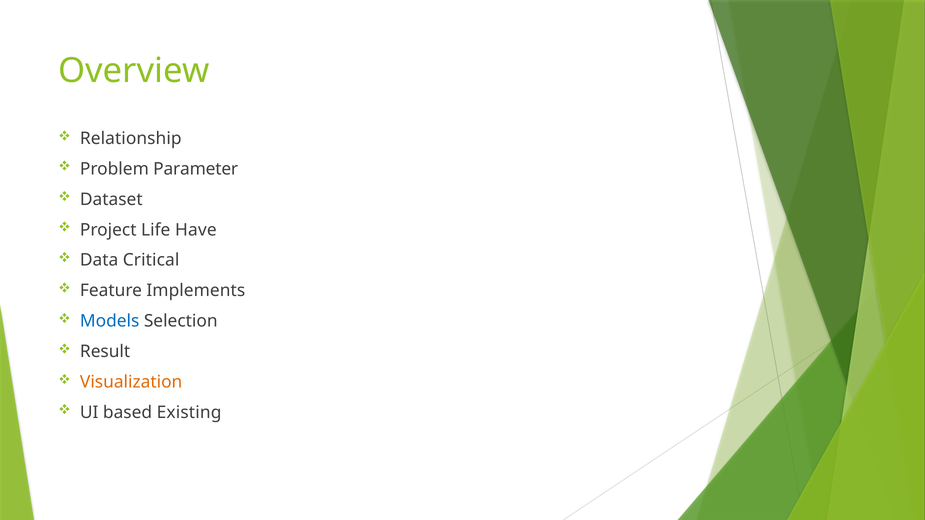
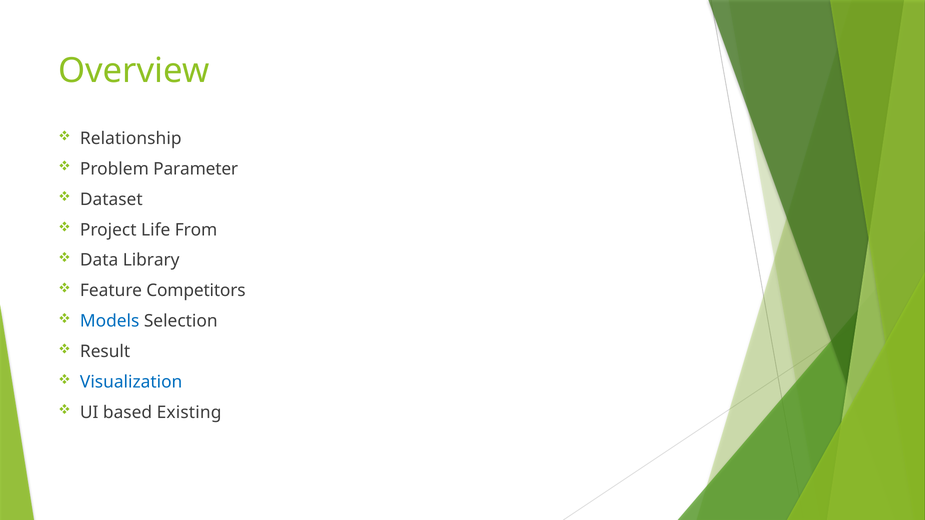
Have: Have -> From
Critical: Critical -> Library
Implements: Implements -> Competitors
Visualization colour: orange -> blue
